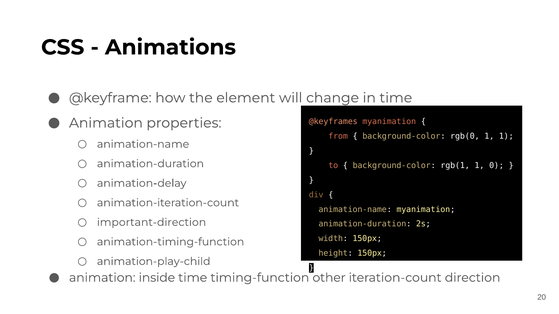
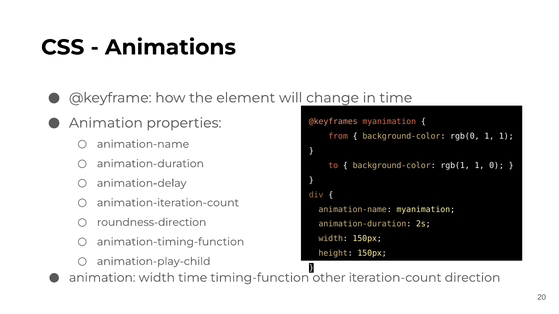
important-direction: important-direction -> roundness-direction
animation inside: inside -> width
